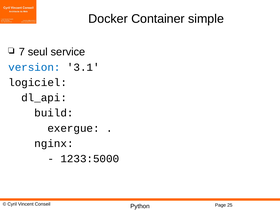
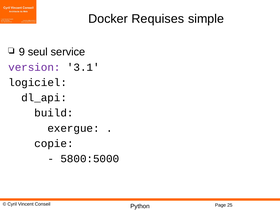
Container: Container -> Requises
7: 7 -> 9
version colour: blue -> purple
nginx: nginx -> copie
1233:5000: 1233:5000 -> 5800:5000
